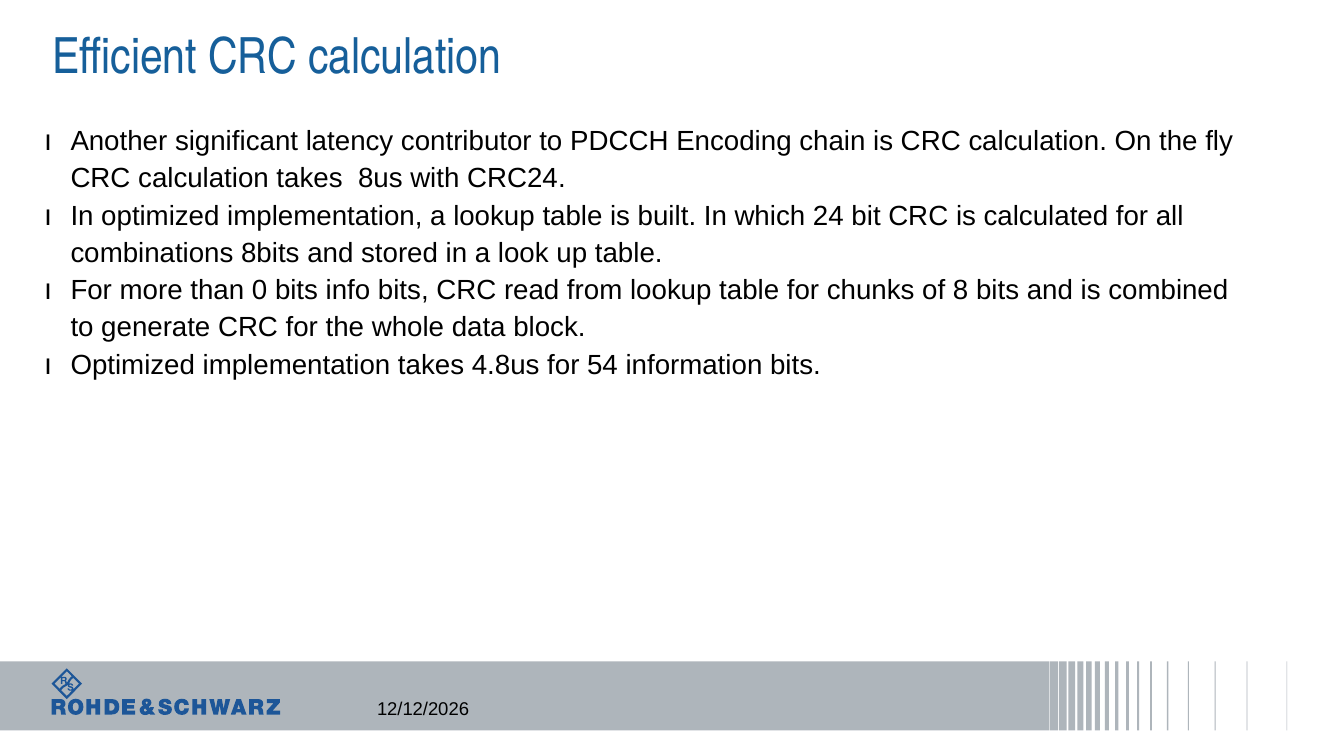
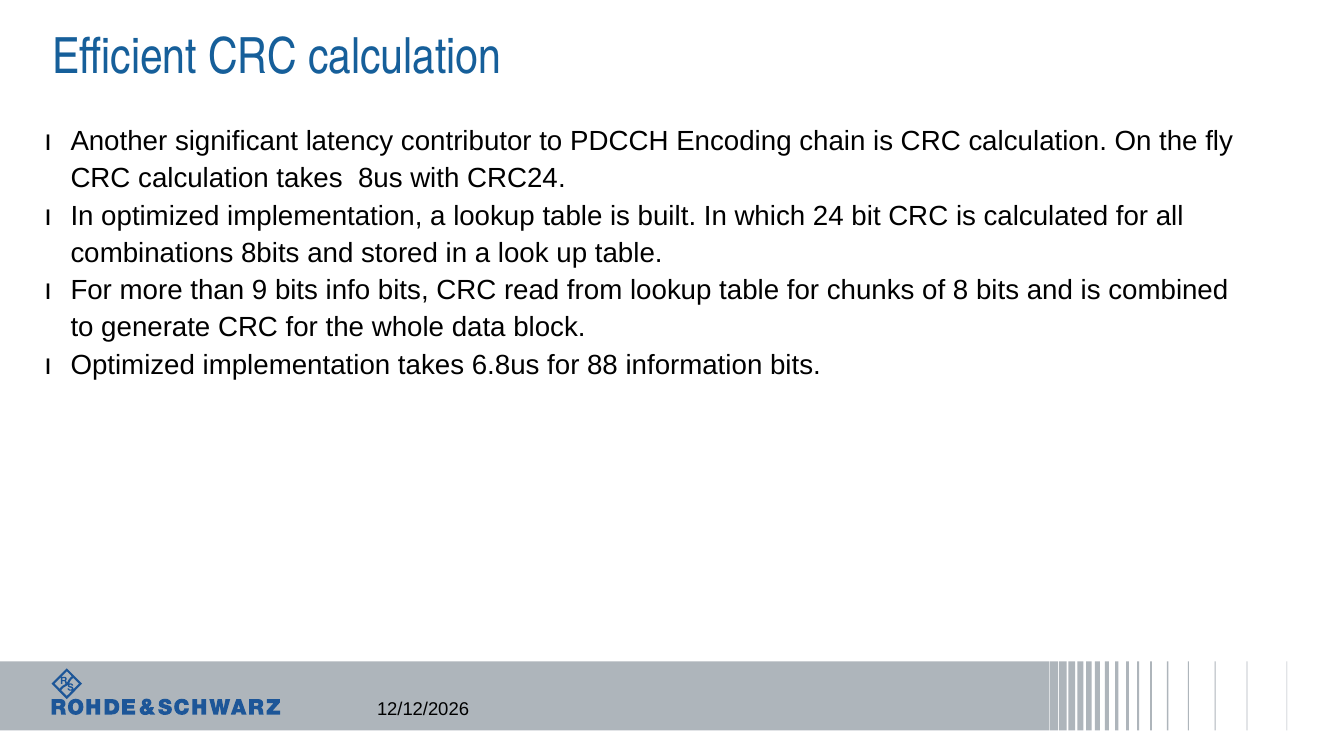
0: 0 -> 9
4.8us: 4.8us -> 6.8us
54: 54 -> 88
